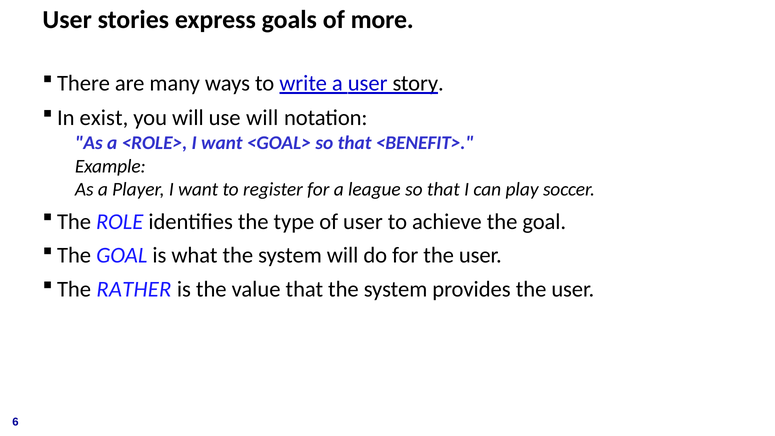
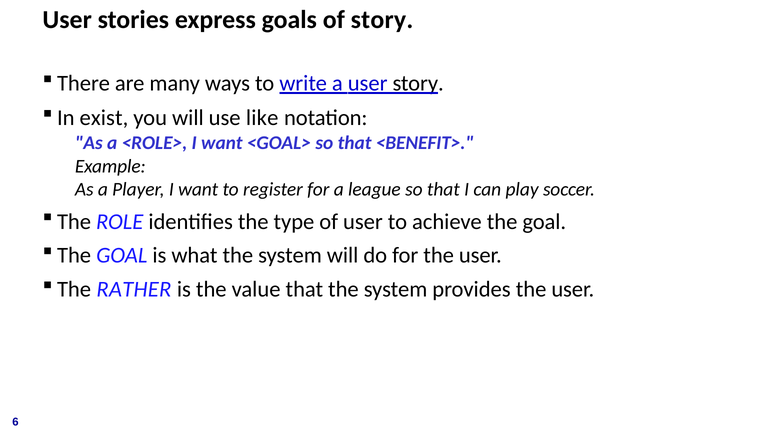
of more: more -> story
use will: will -> like
